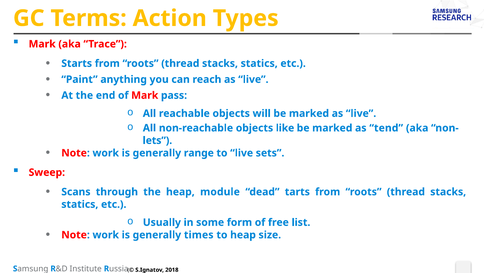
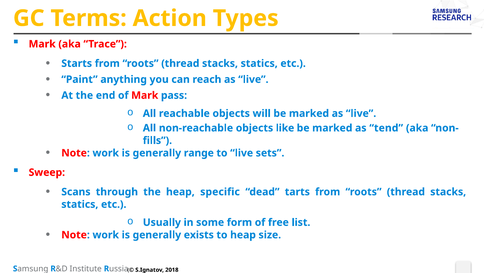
lets: lets -> fills
module: module -> specific
times: times -> exists
